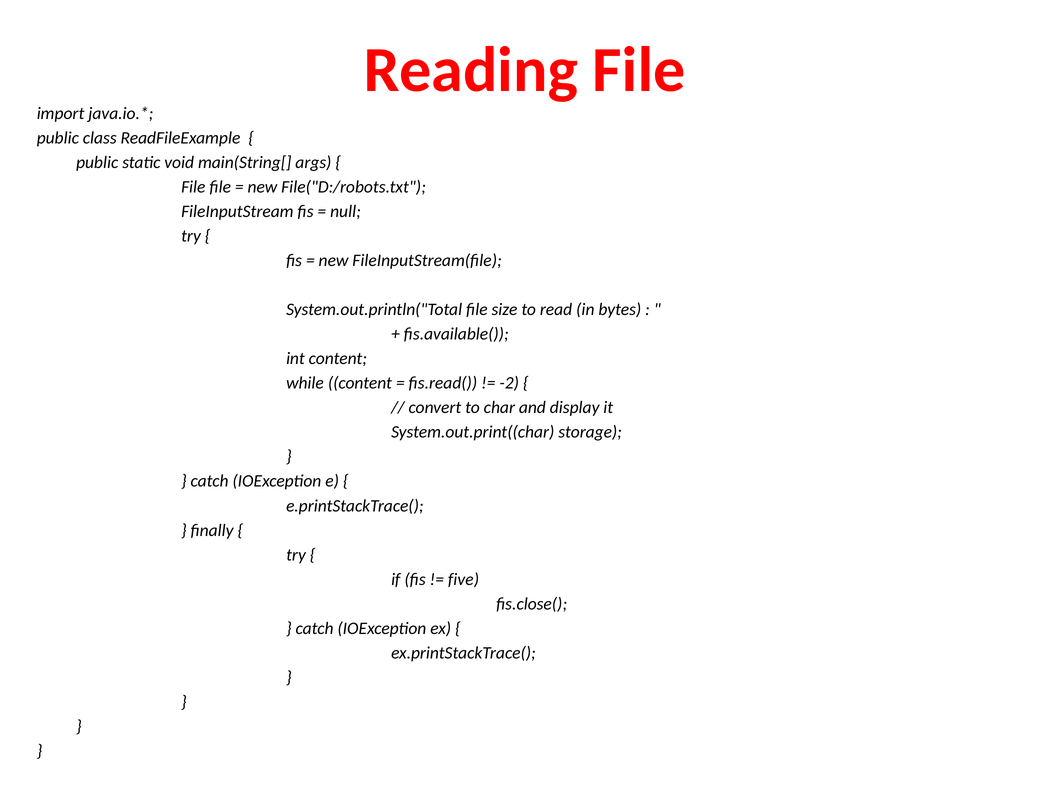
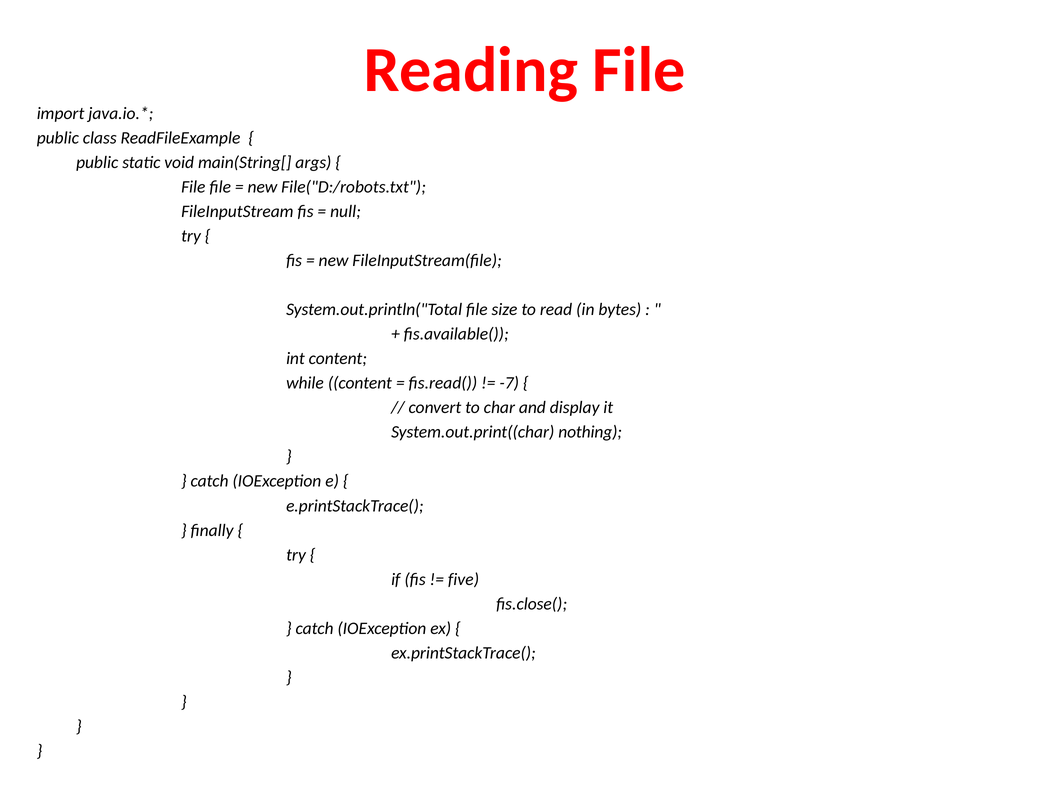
-2: -2 -> -7
storage: storage -> nothing
